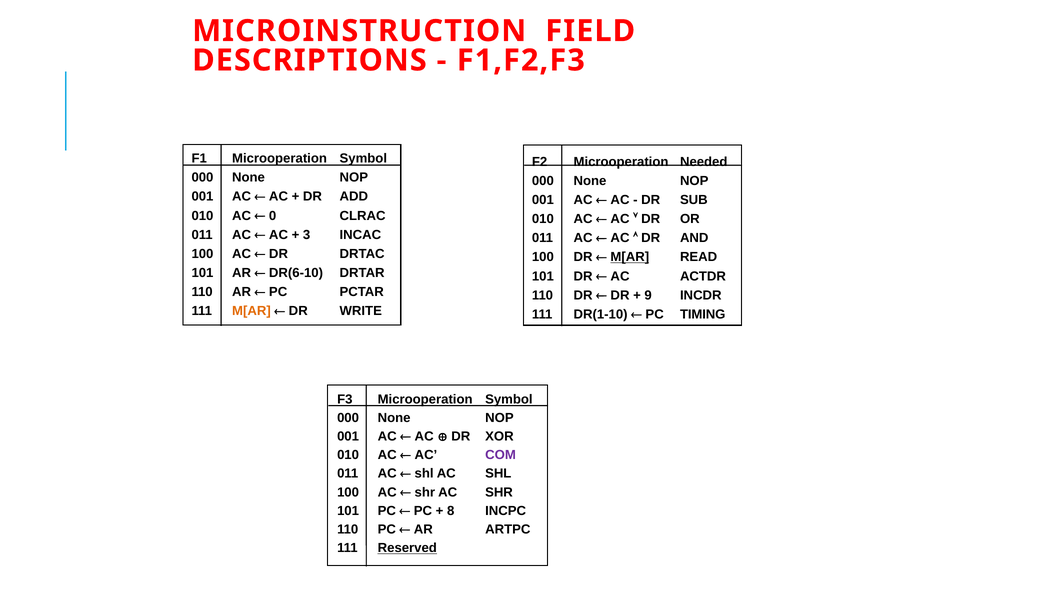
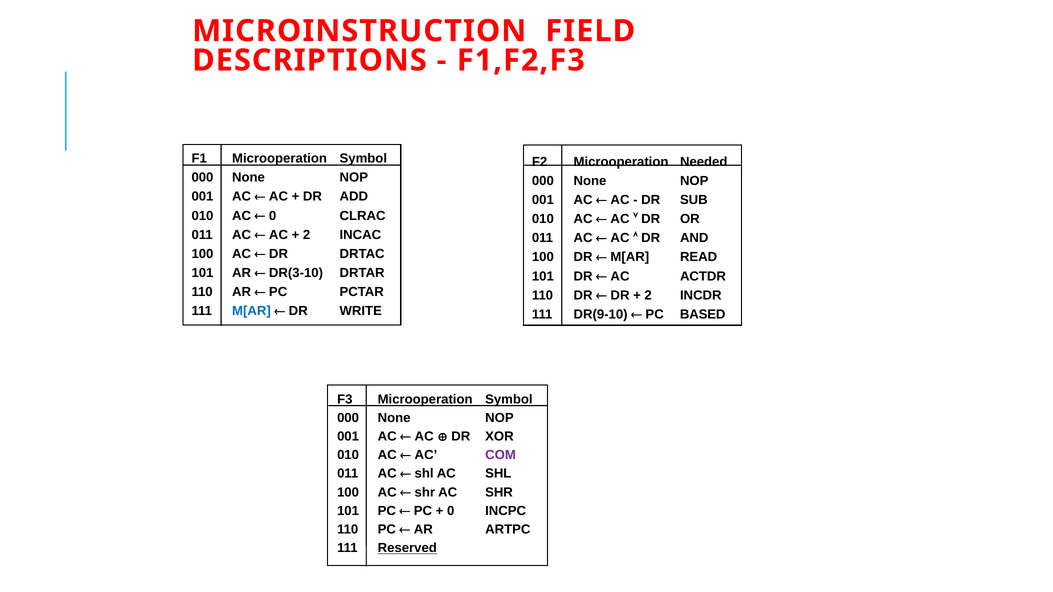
3 at (307, 235): 3 -> 2
M[AR at (630, 257) underline: present -> none
DR(6-10: DR(6-10 -> DR(3-10
9 at (648, 295): 9 -> 2
M[AR at (251, 311) colour: orange -> blue
DR(1-10: DR(1-10 -> DR(9-10
TIMING: TIMING -> BASED
8 at (451, 511): 8 -> 0
